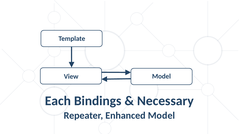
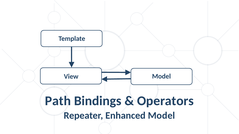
Each: Each -> Path
Necessary: Necessary -> Operators
